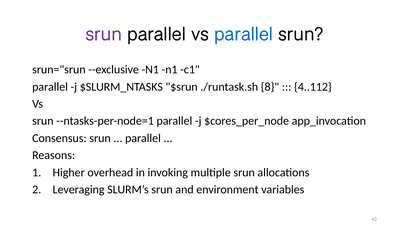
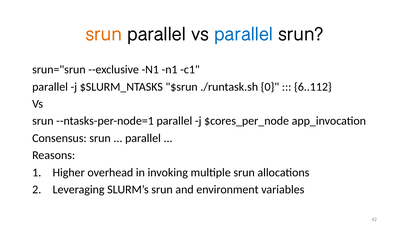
srun at (104, 34) colour: purple -> orange
8: 8 -> 0
4..112: 4..112 -> 6..112
